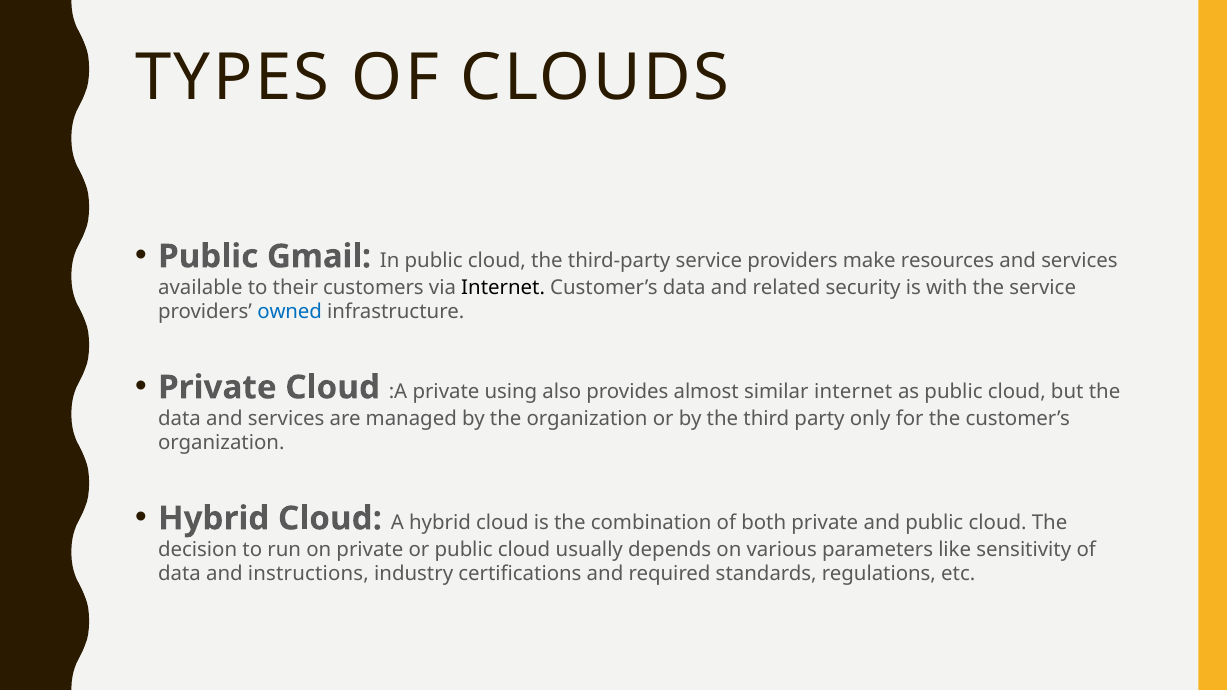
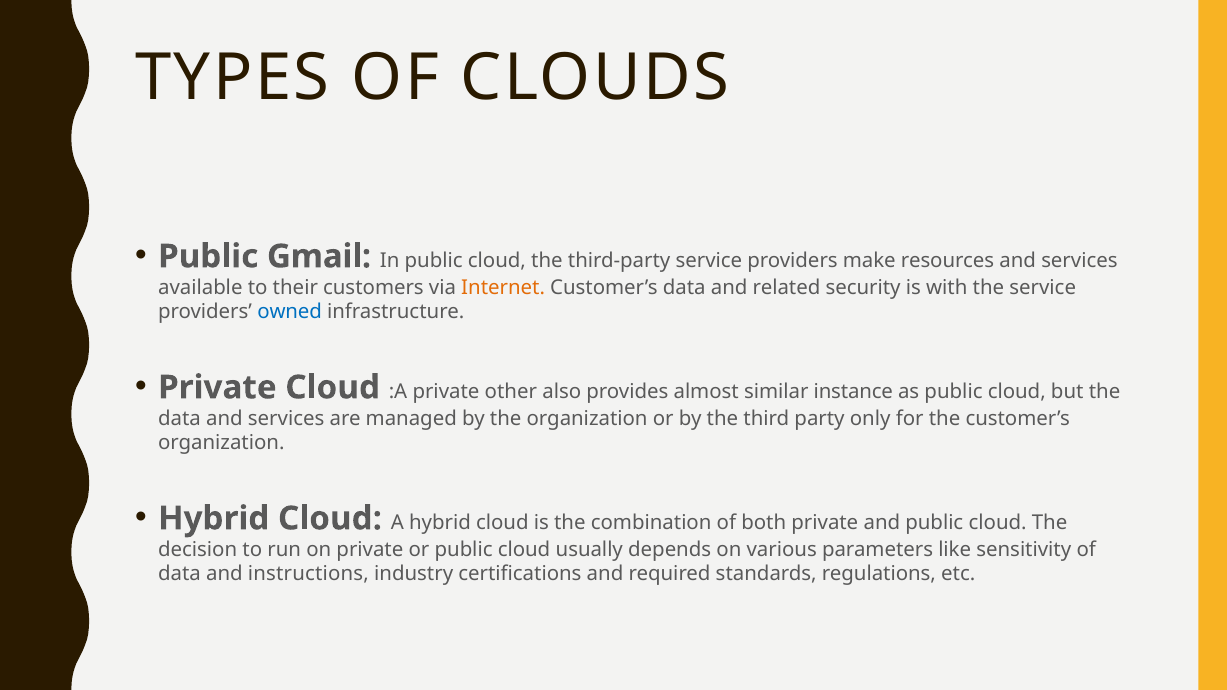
Internet at (503, 288) colour: black -> orange
using: using -> other
similar internet: internet -> instance
